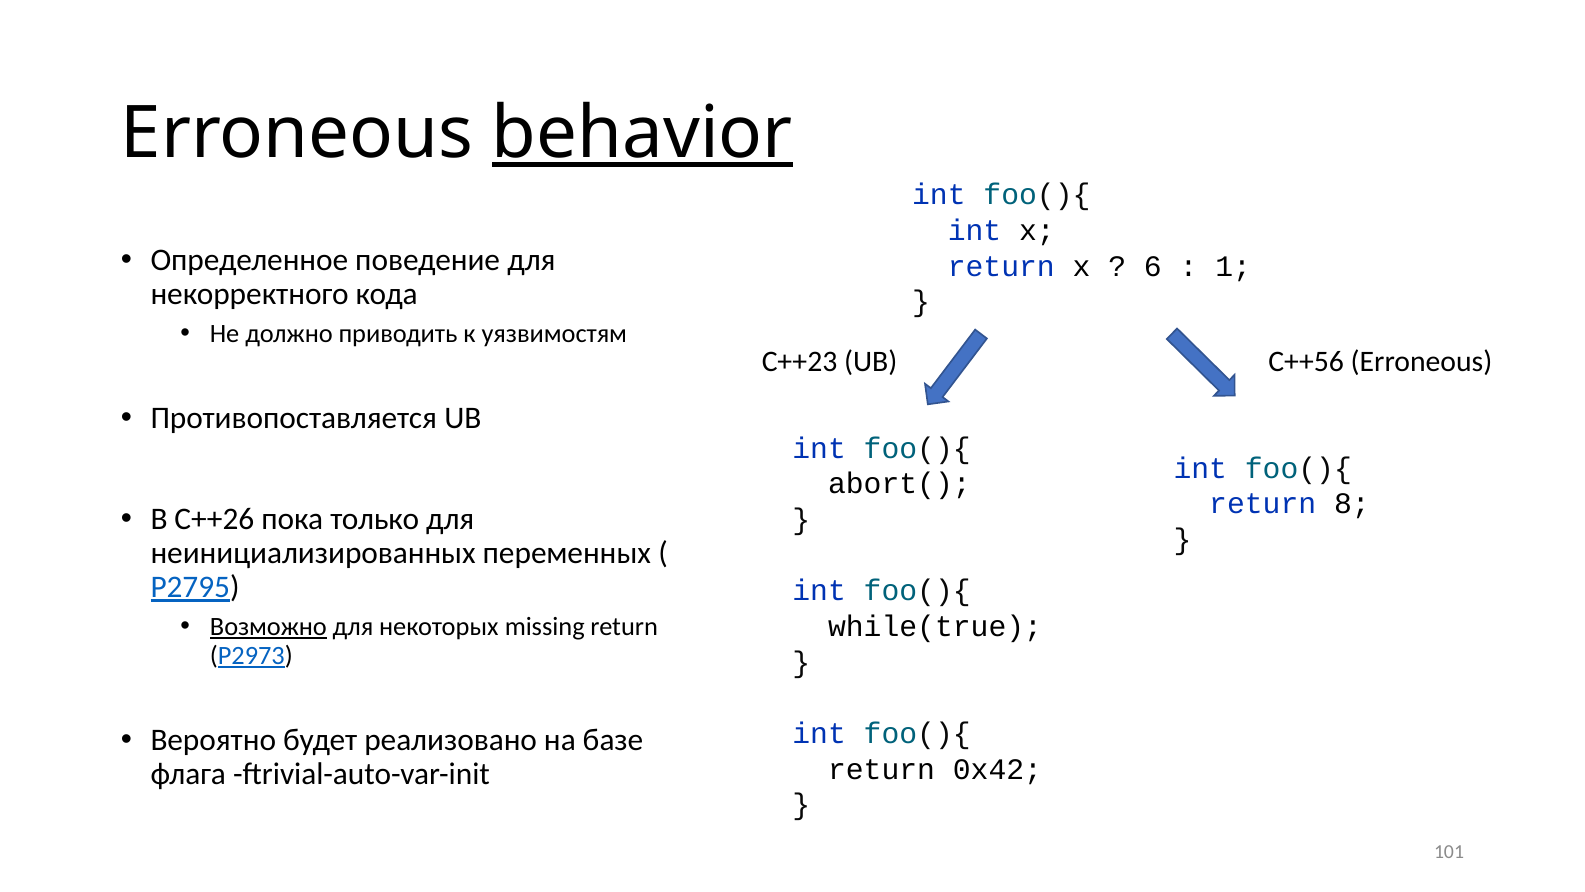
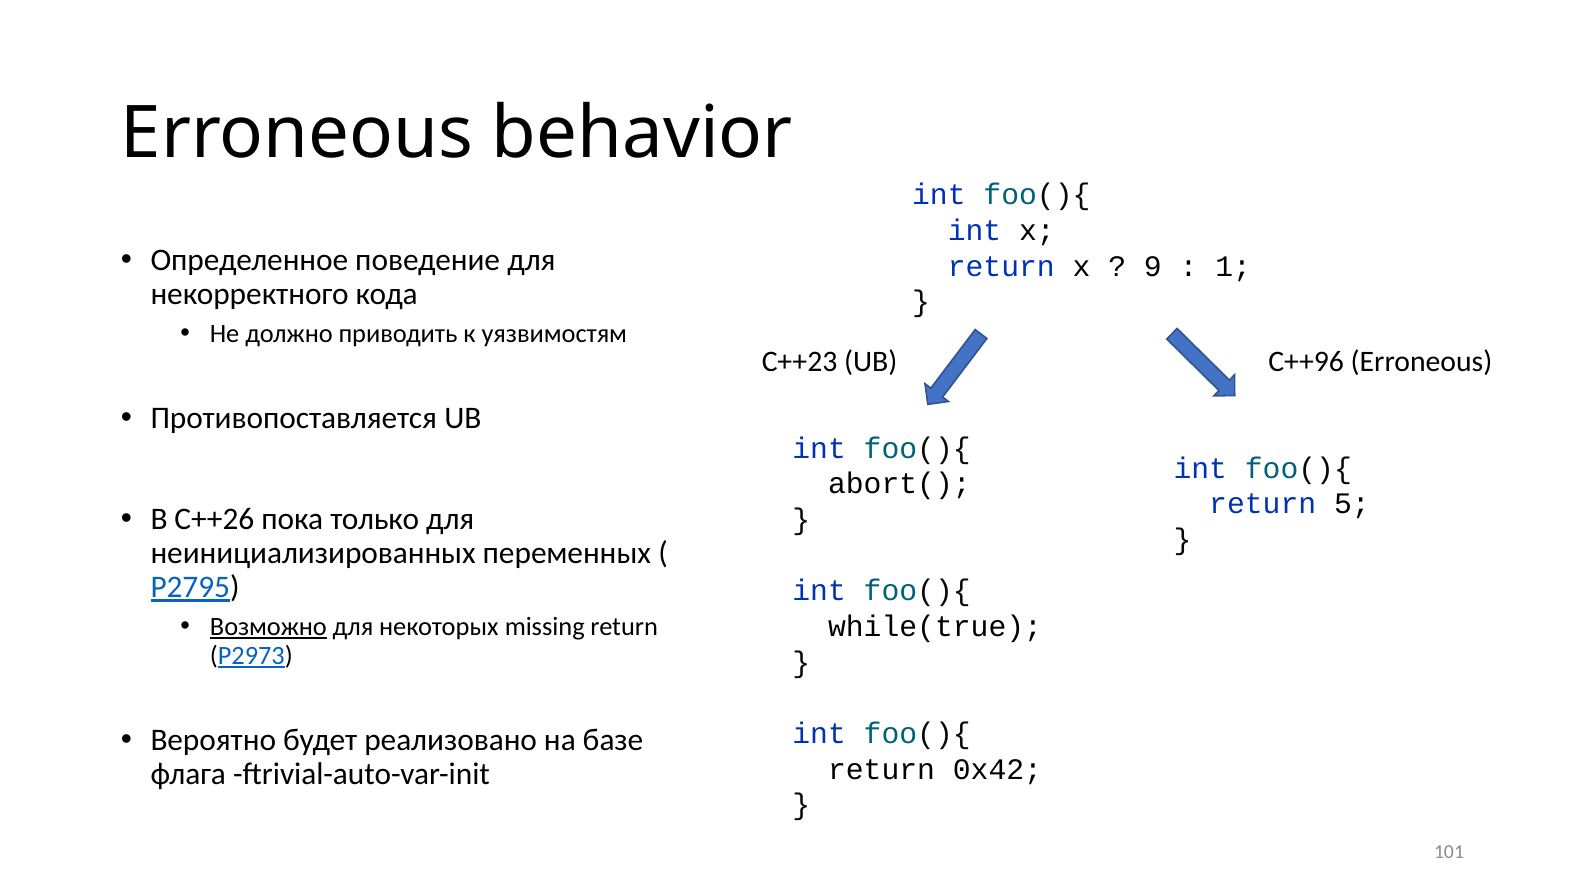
behavior underline: present -> none
6: 6 -> 9
C++56: C++56 -> C++96
8: 8 -> 5
